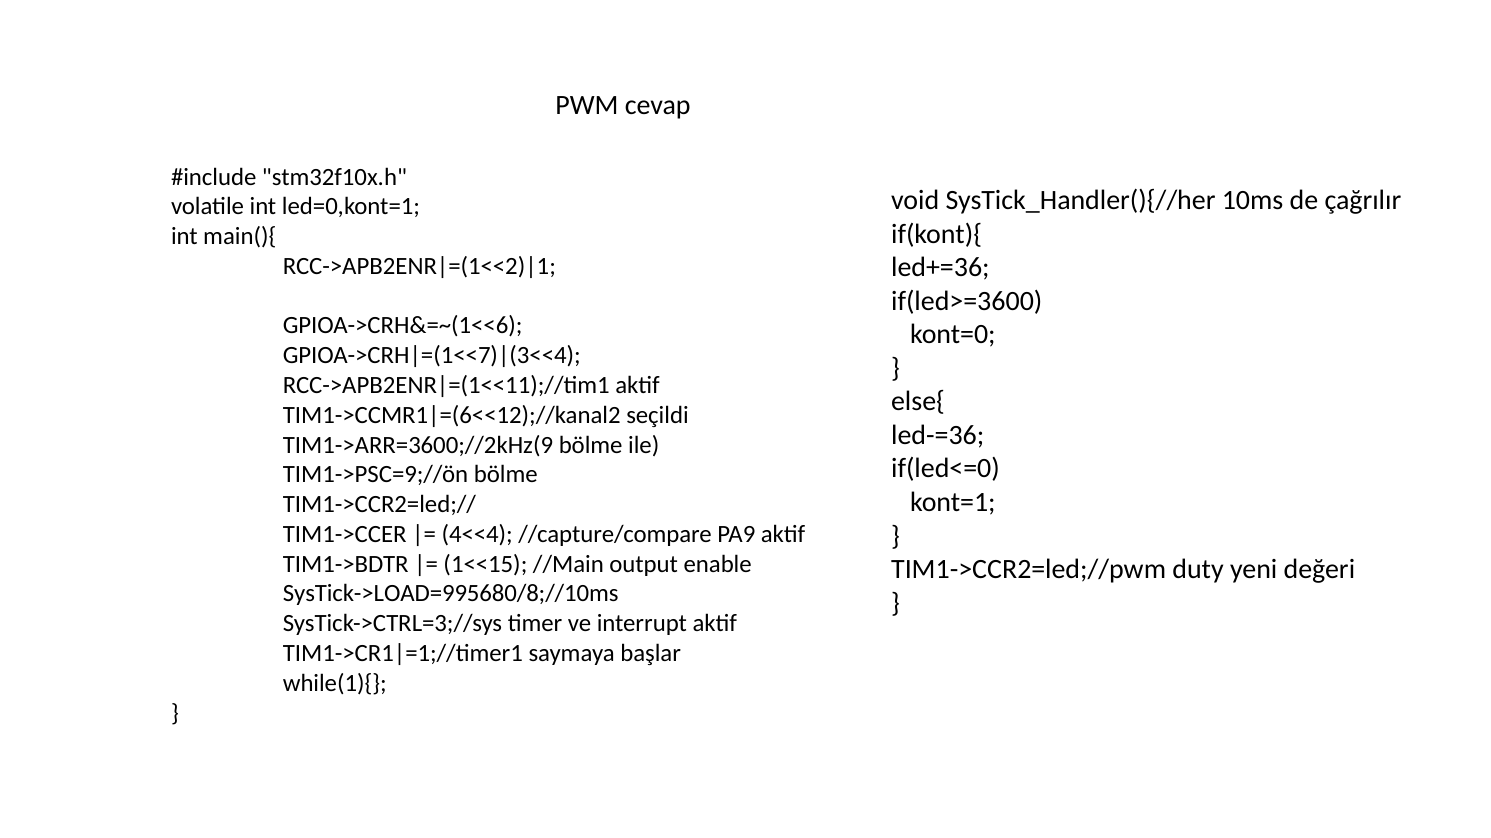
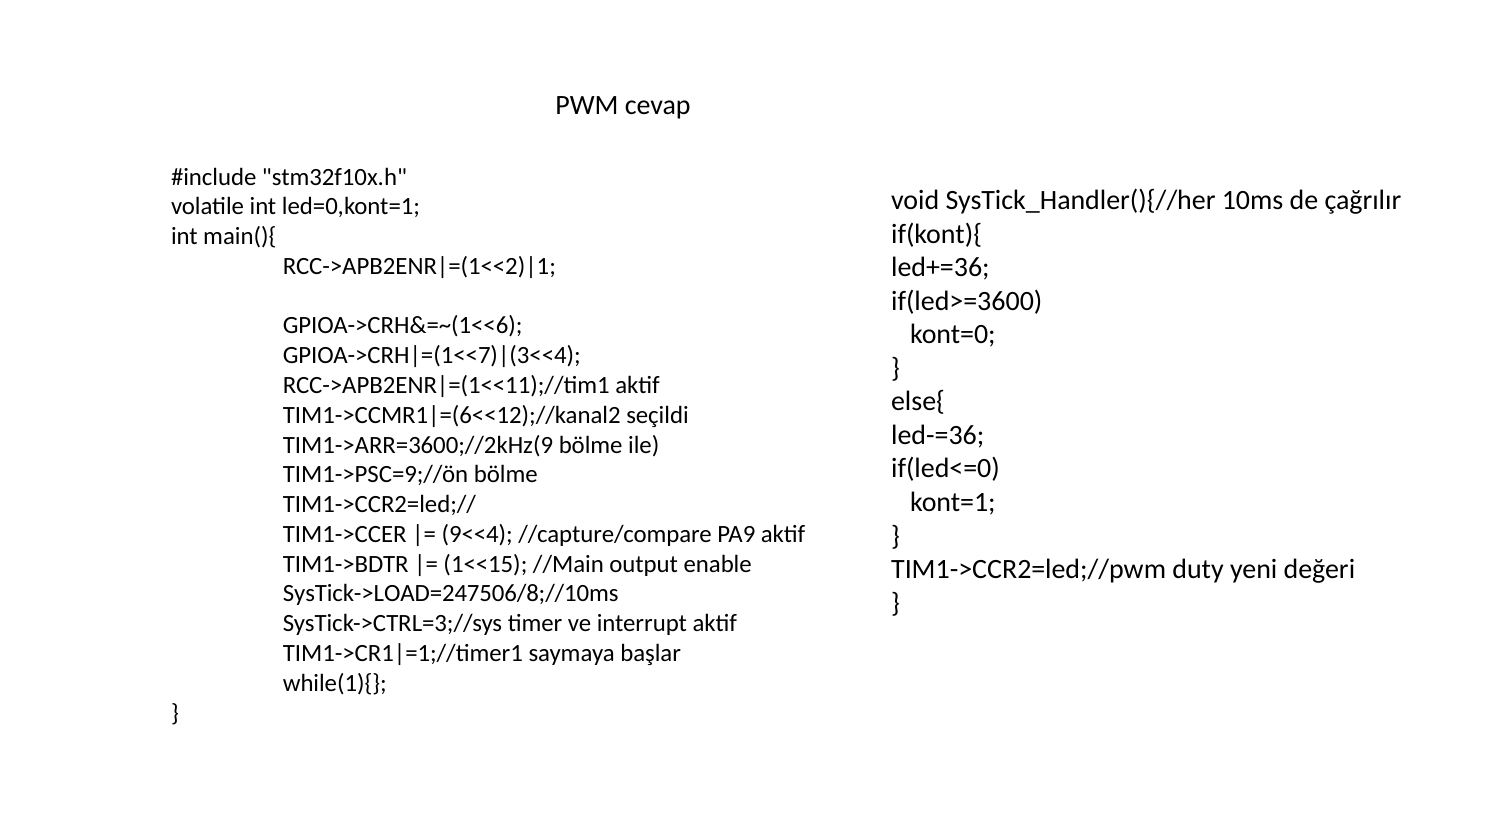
4<<4: 4<<4 -> 9<<4
SysTick->LOAD=995680/8;//10ms: SysTick->LOAD=995680/8;//10ms -> SysTick->LOAD=247506/8;//10ms
